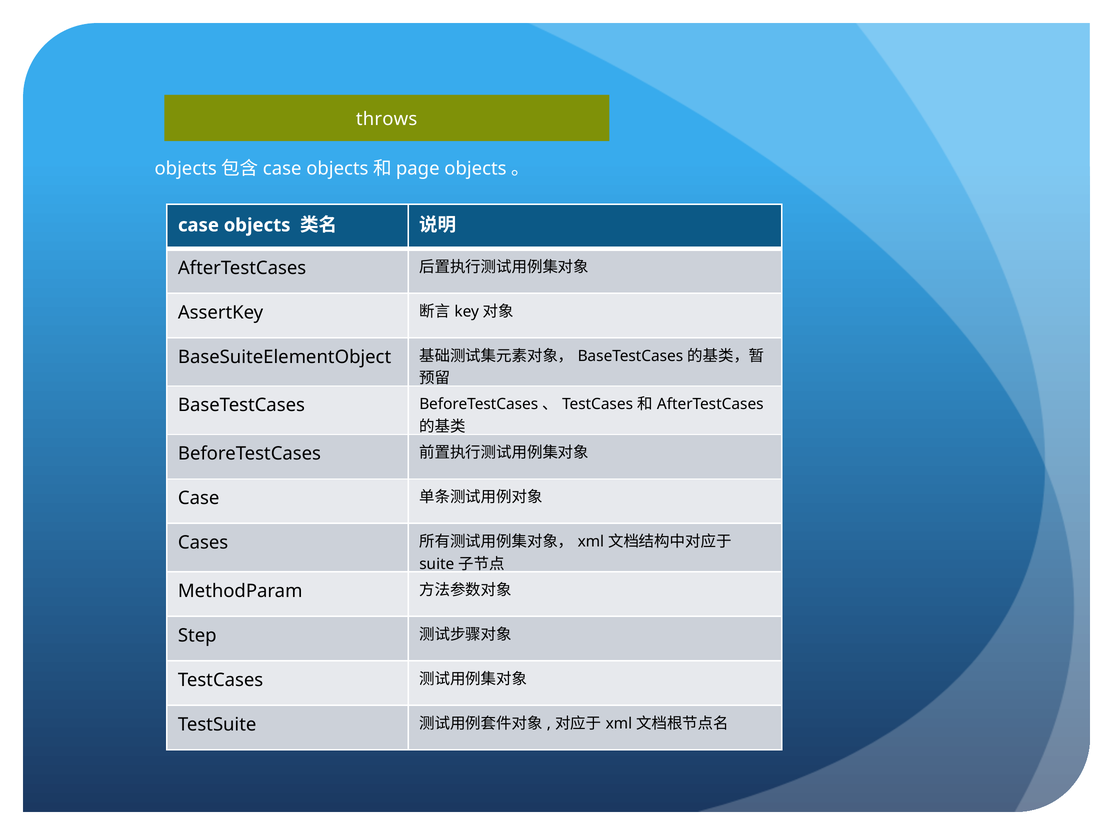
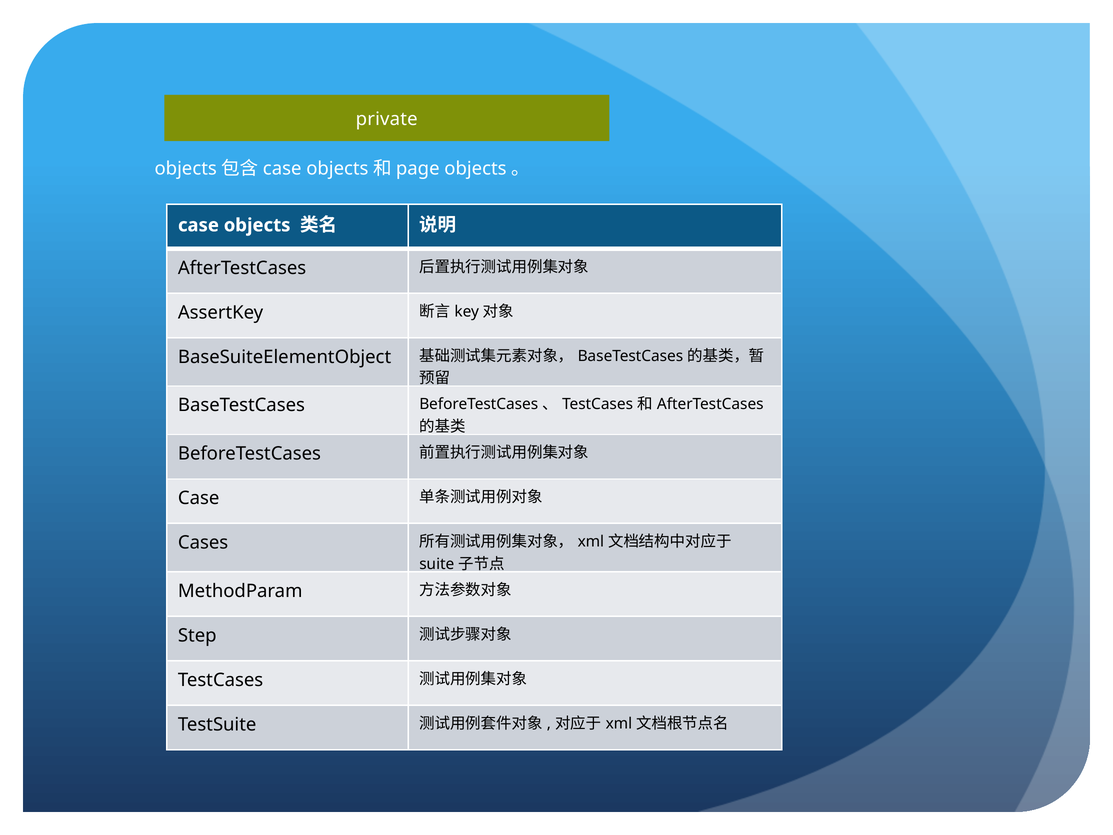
throws: throws -> private
